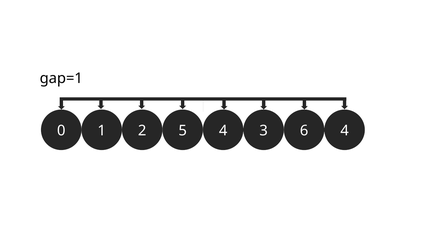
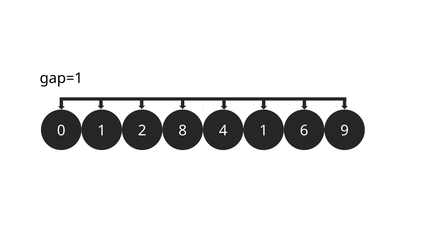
5: 5 -> 8
4 3: 3 -> 1
6 4: 4 -> 9
